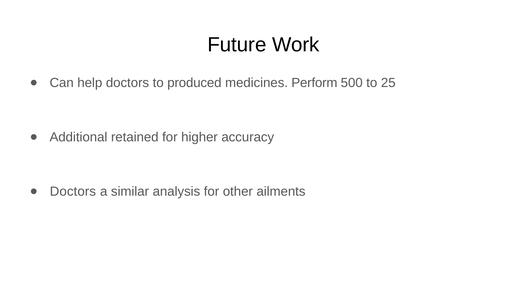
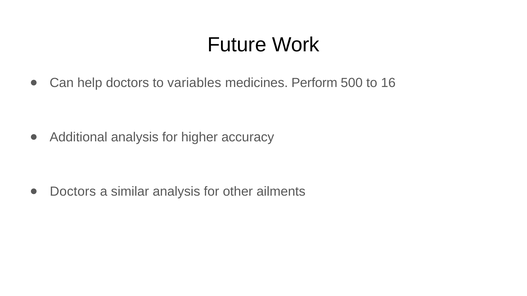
produced: produced -> variables
25: 25 -> 16
Additional retained: retained -> analysis
